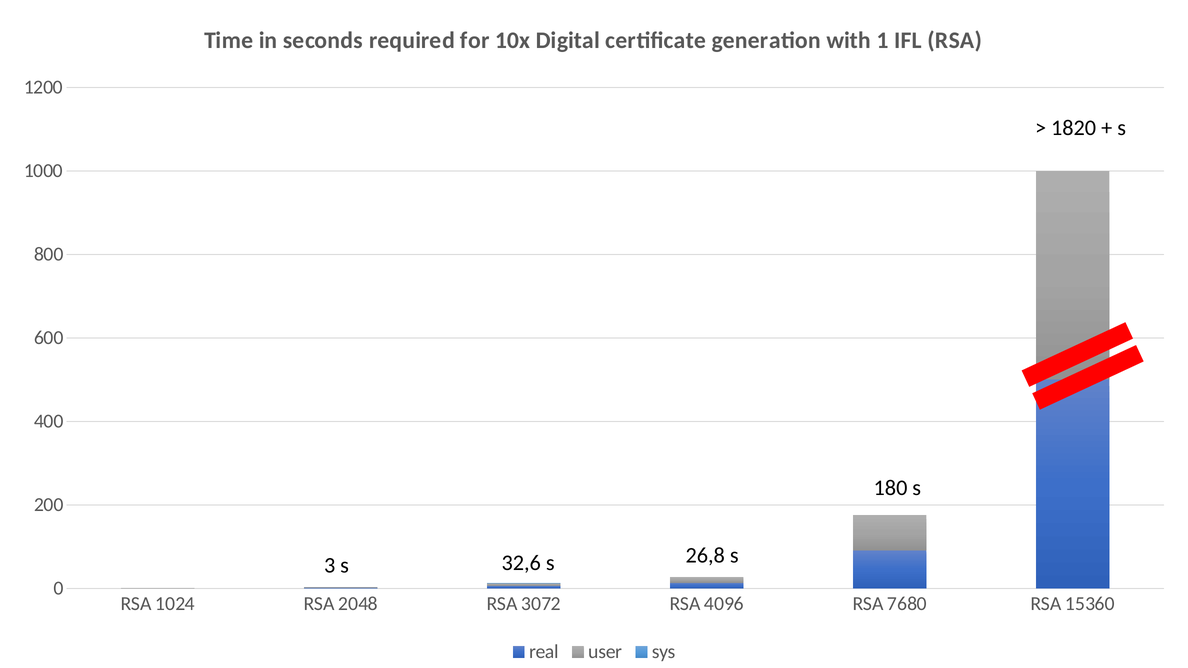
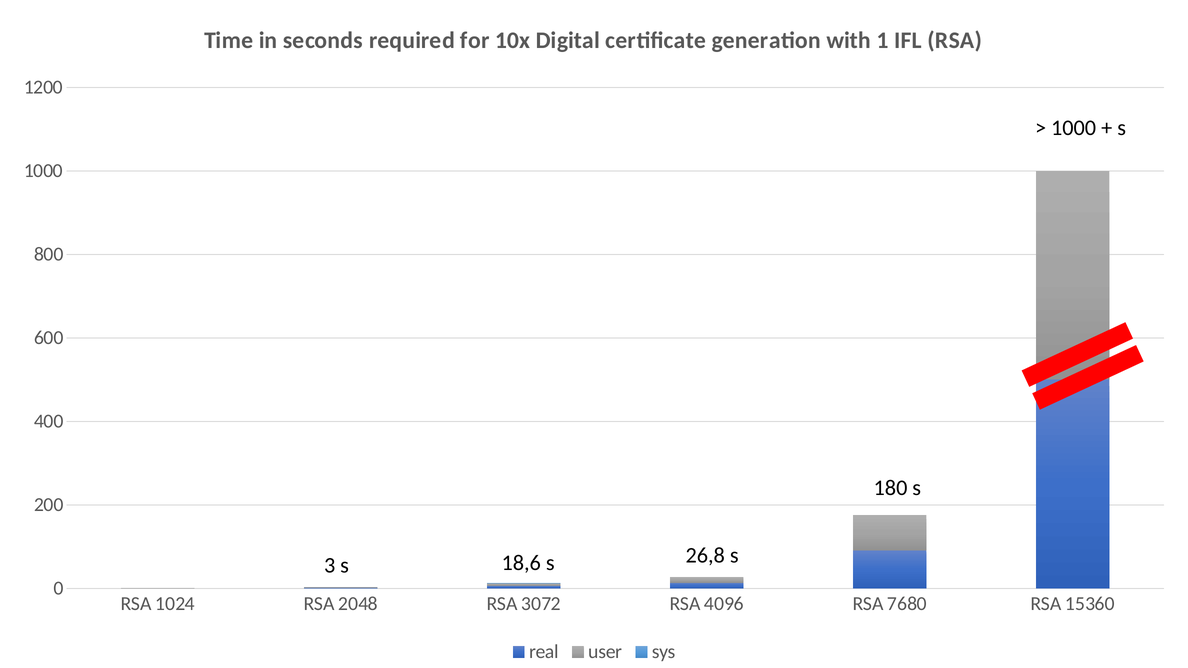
1820 at (1074, 128): 1820 -> 1000
32,6: 32,6 -> 18,6
